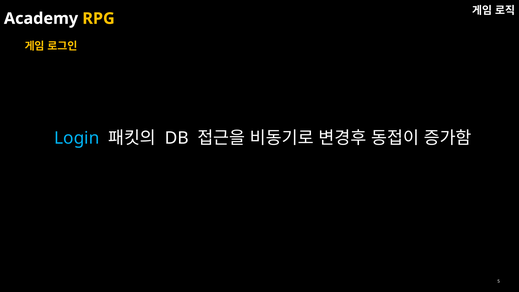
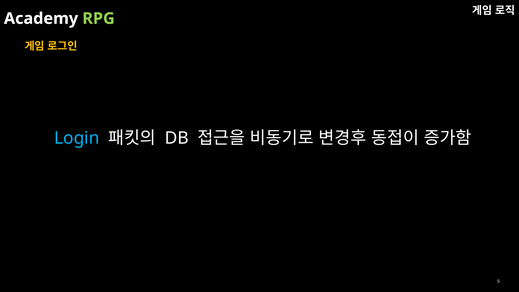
RPG colour: yellow -> light green
